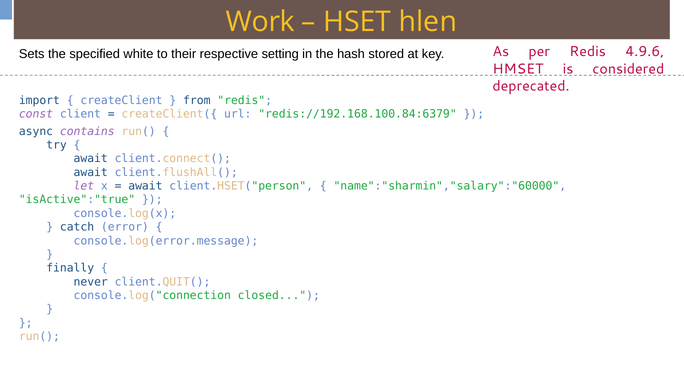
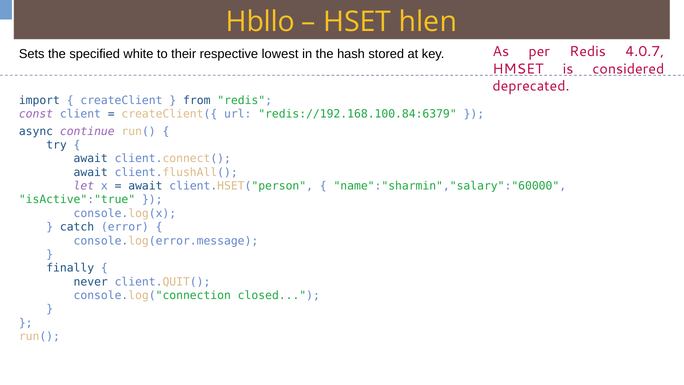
Work: Work -> Hbllo
4.9.6: 4.9.6 -> 4.0.7
setting: setting -> lowest
contains: contains -> continue
